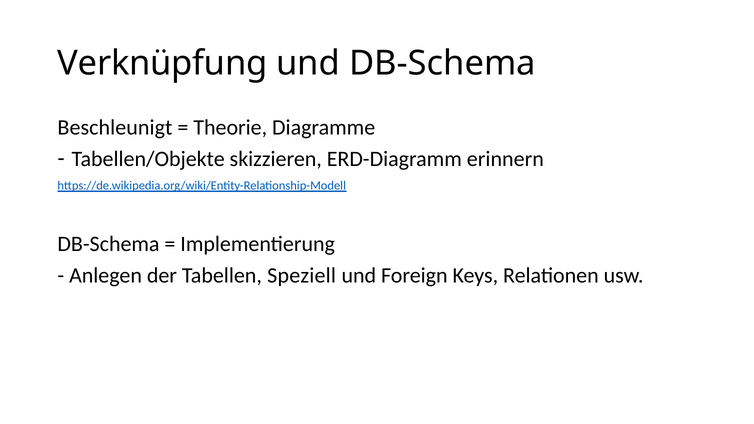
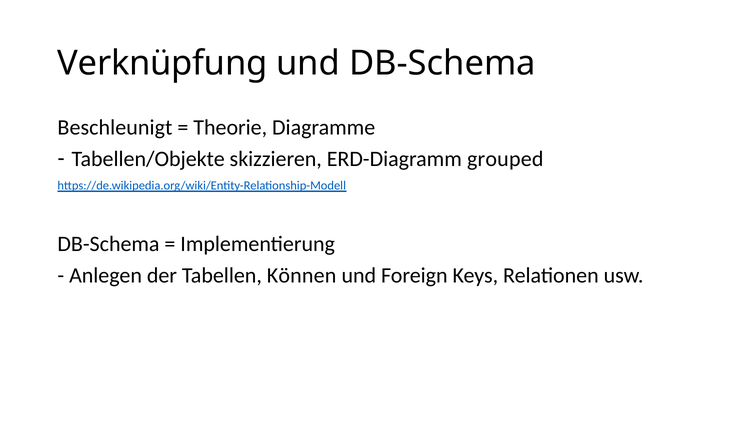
erinnern: erinnern -> grouped
Speziell: Speziell -> Können
